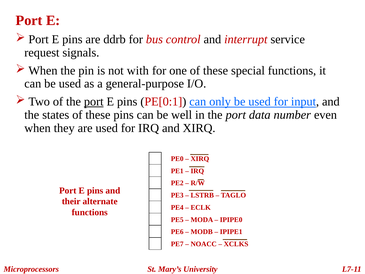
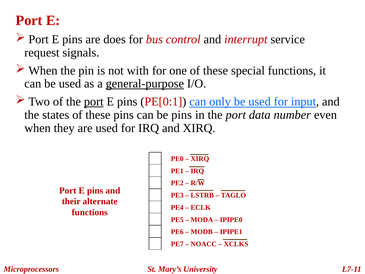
ddrb: ddrb -> does
general-purpose underline: none -> present
be well: well -> pins
